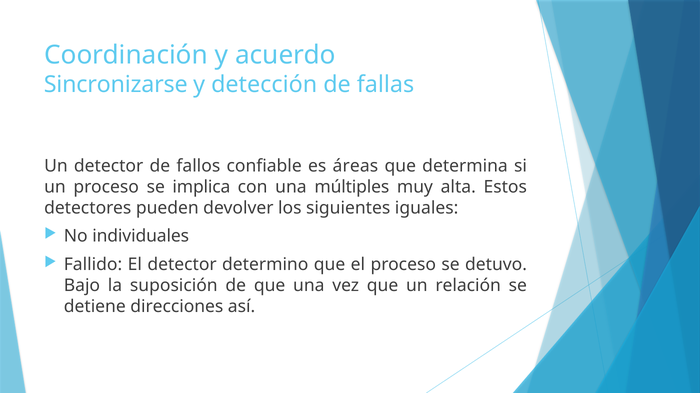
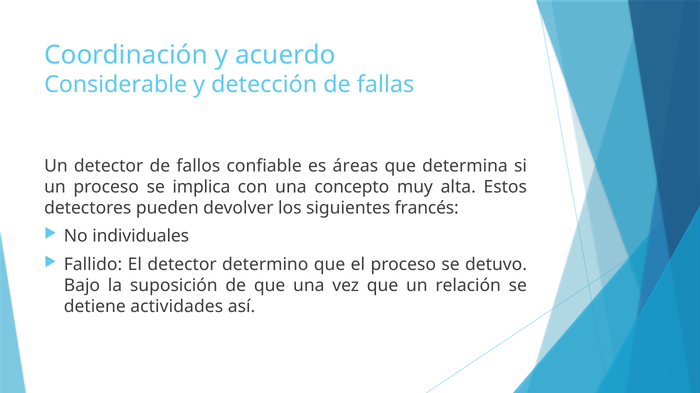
Sincronizarse: Sincronizarse -> Considerable
múltiples: múltiples -> concepto
iguales: iguales -> francés
direcciones: direcciones -> actividades
